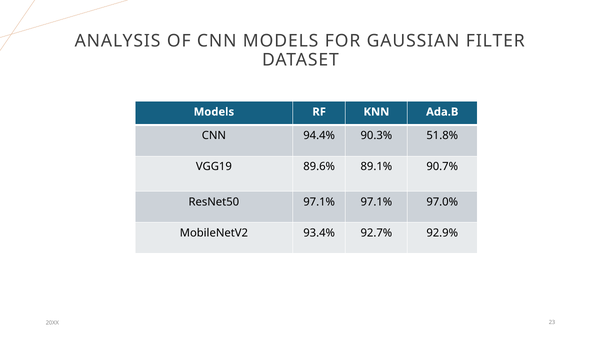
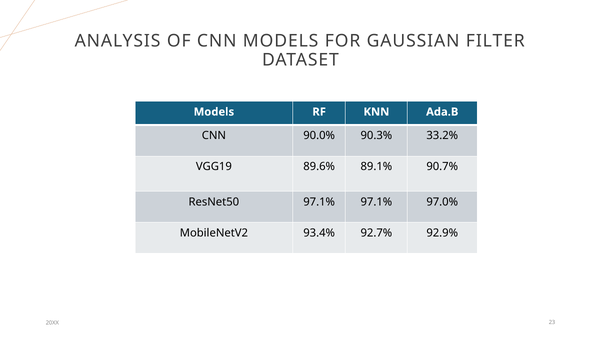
94.4%: 94.4% -> 90.0%
51.8%: 51.8% -> 33.2%
